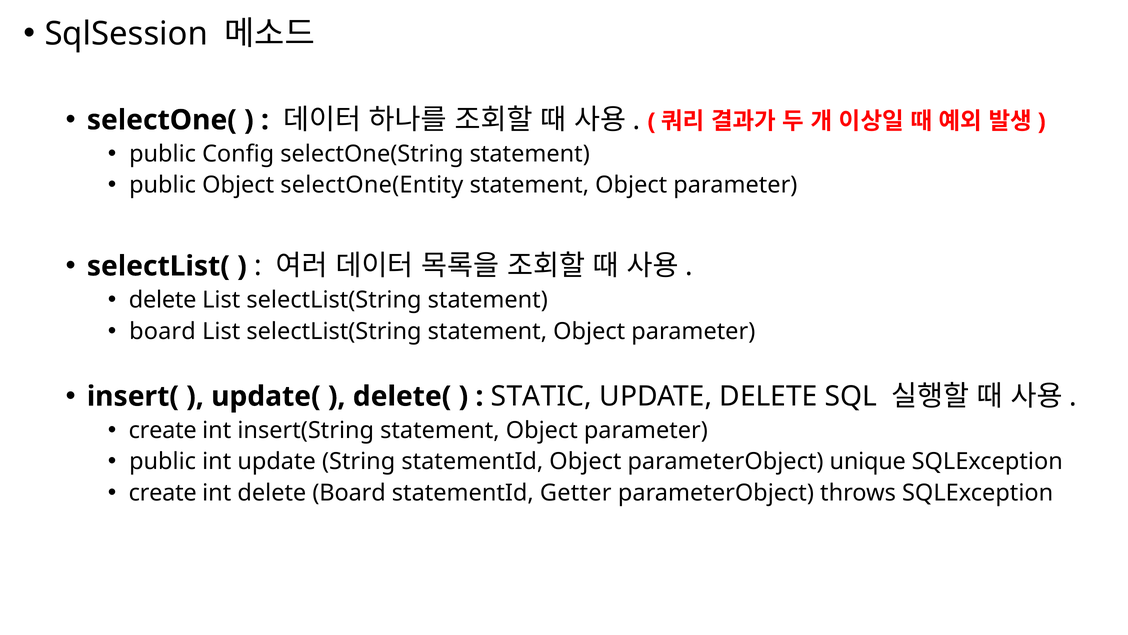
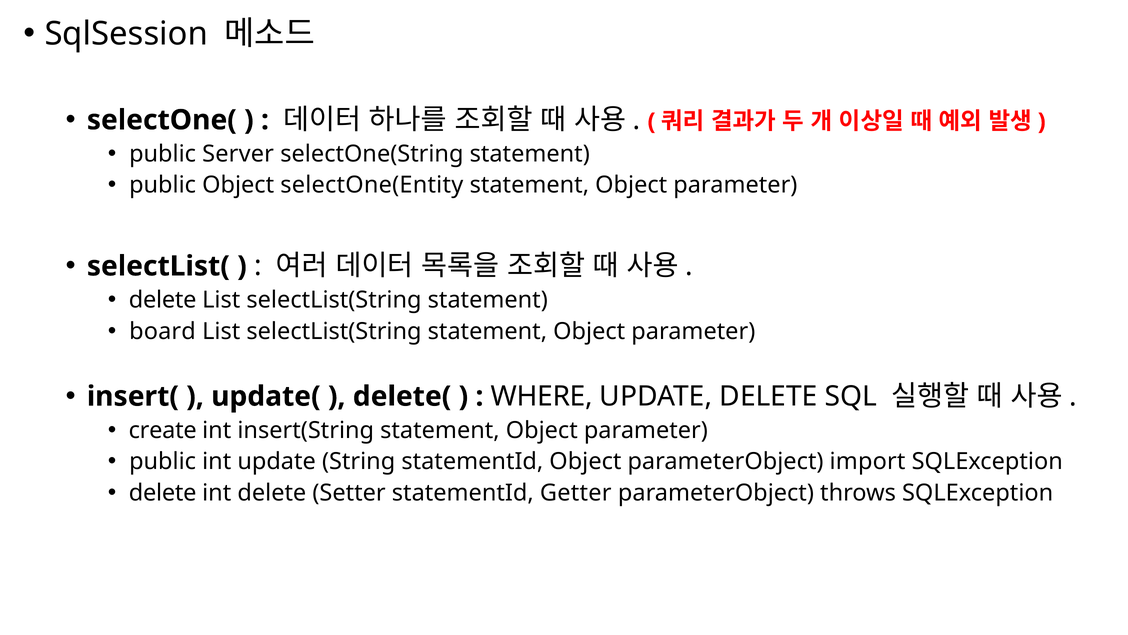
Config: Config -> Server
STATIC: STATIC -> WHERE
unique: unique -> import
create at (163, 492): create -> delete
delete Board: Board -> Setter
